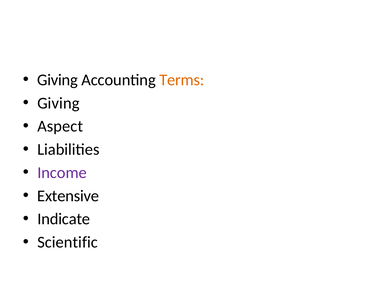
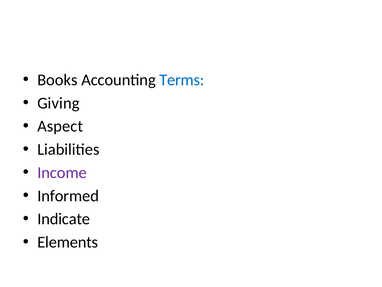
Giving at (58, 80): Giving -> Books
Terms colour: orange -> blue
Extensive: Extensive -> Informed
Scientific: Scientific -> Elements
